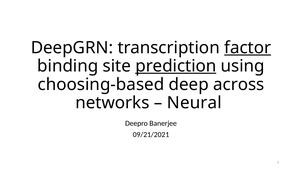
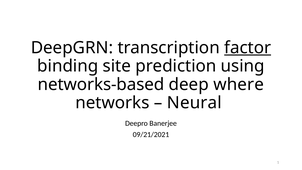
prediction underline: present -> none
choosing-based: choosing-based -> networks-based
across: across -> where
